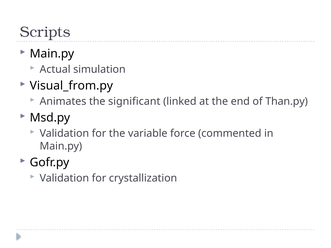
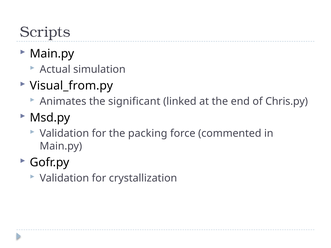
Than.py: Than.py -> Chris.py
variable: variable -> packing
